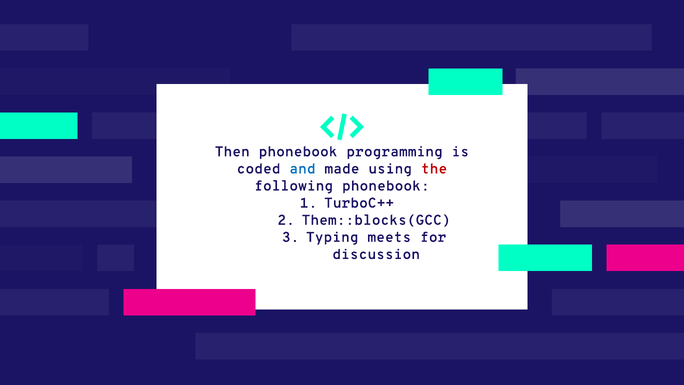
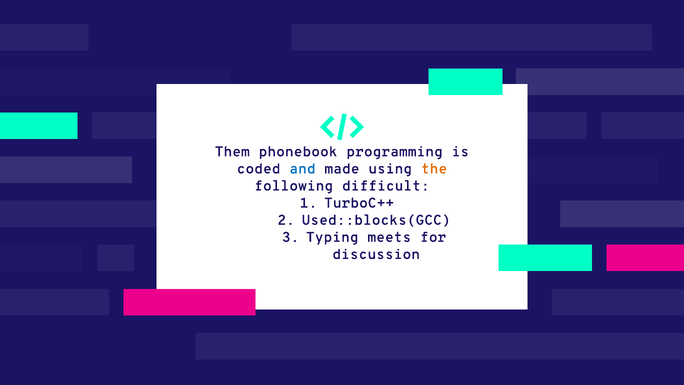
Then: Then -> Them
the colour: red -> orange
following phonebook: phonebook -> difficult
Them::blocks(GCC: Them::blocks(GCC -> Used::blocks(GCC
